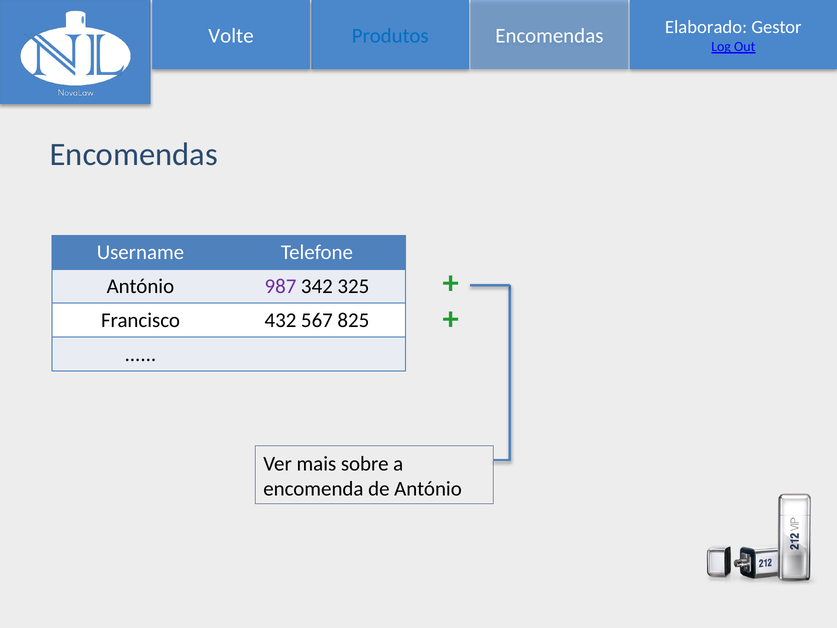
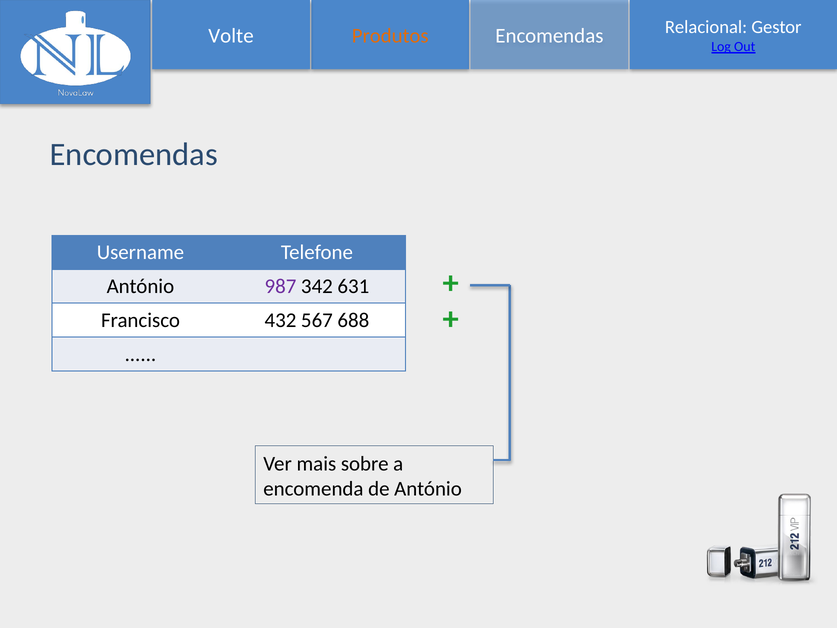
Elaborado: Elaborado -> Relacional
Produtos colour: blue -> orange
325: 325 -> 631
825: 825 -> 688
